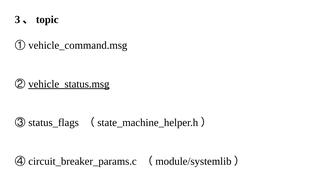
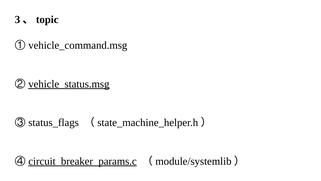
circuit_breaker_params.c underline: none -> present
